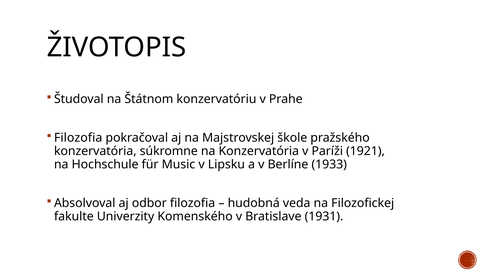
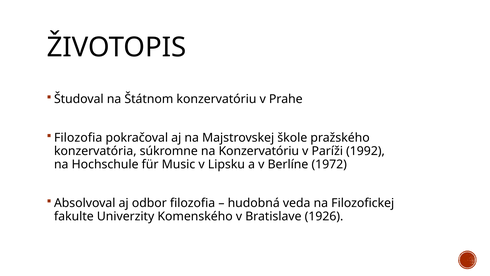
na Konzervatória: Konzervatória -> Konzervatóriu
1921: 1921 -> 1992
1933: 1933 -> 1972
1931: 1931 -> 1926
